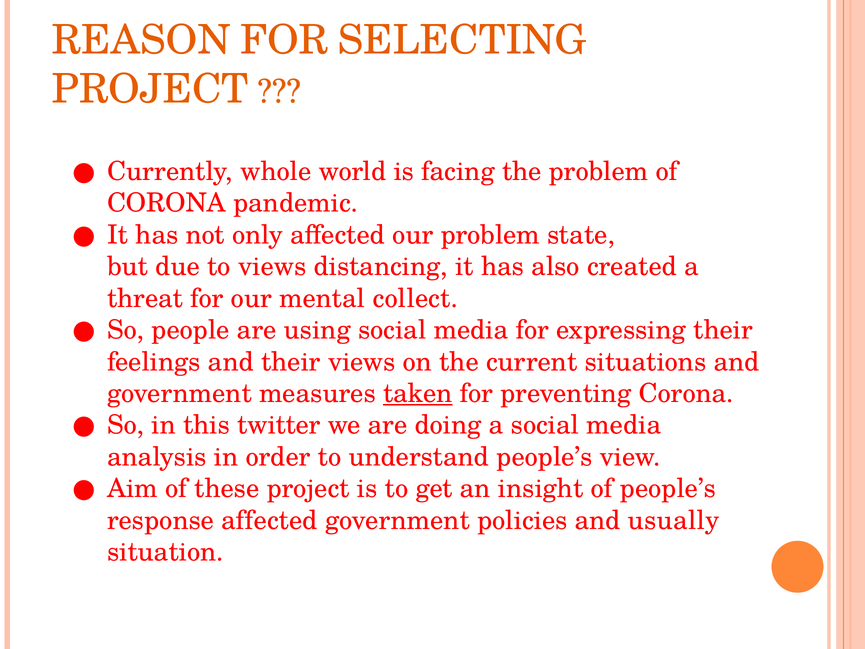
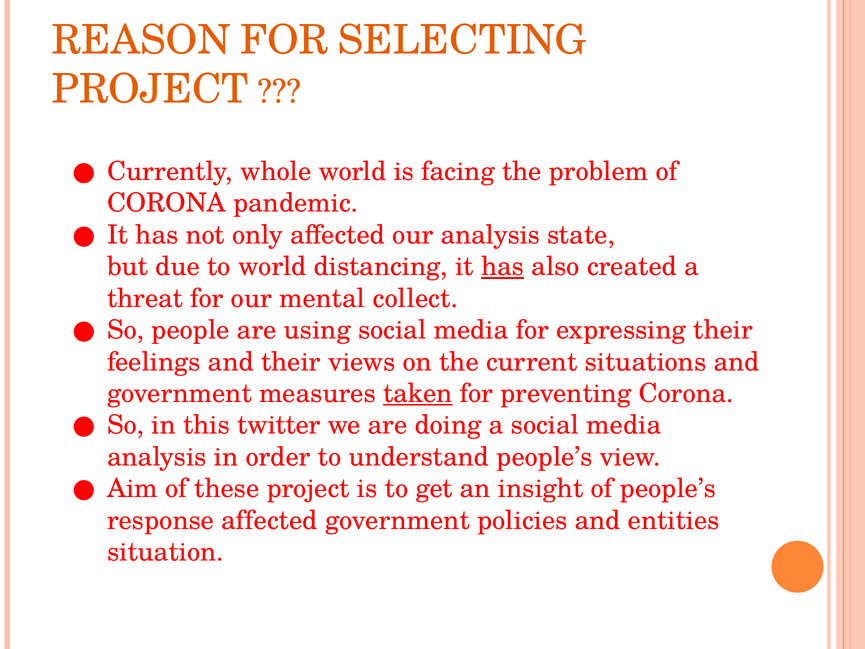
our problem: problem -> analysis
to views: views -> world
has at (503, 267) underline: none -> present
usually: usually -> entities
